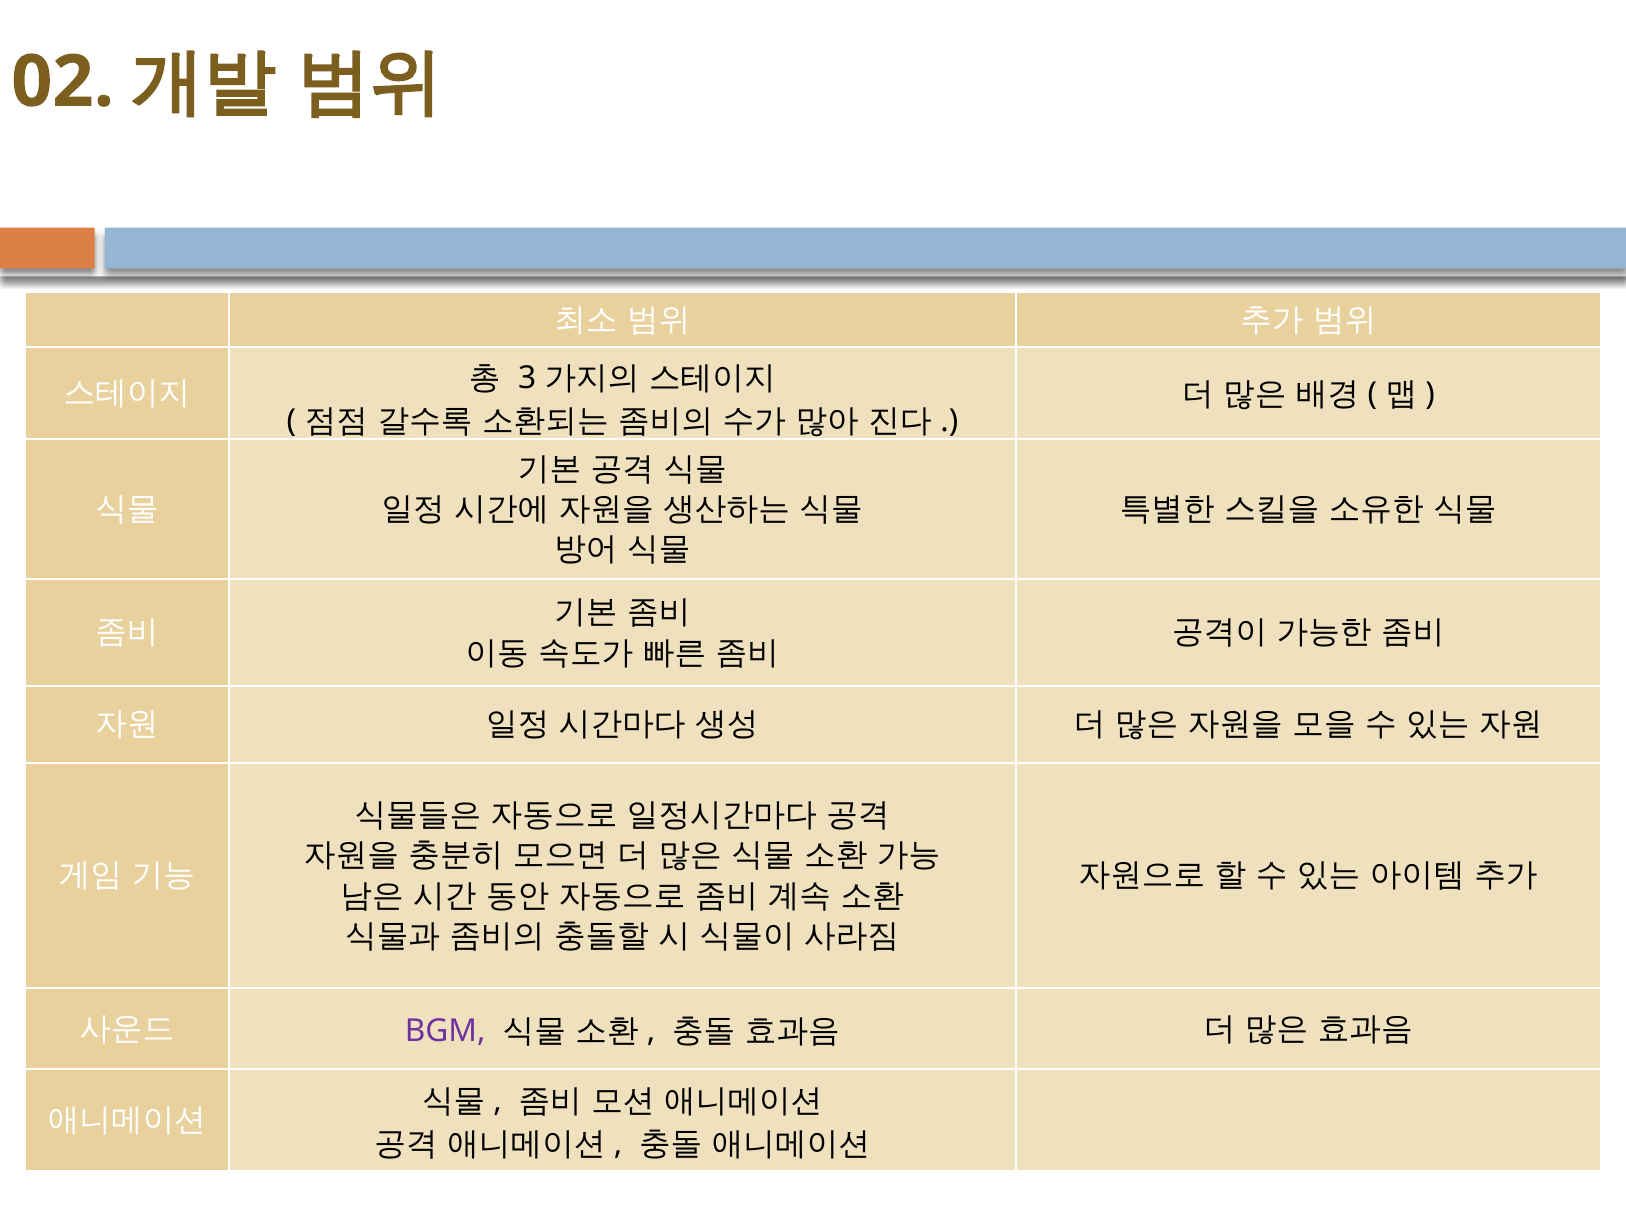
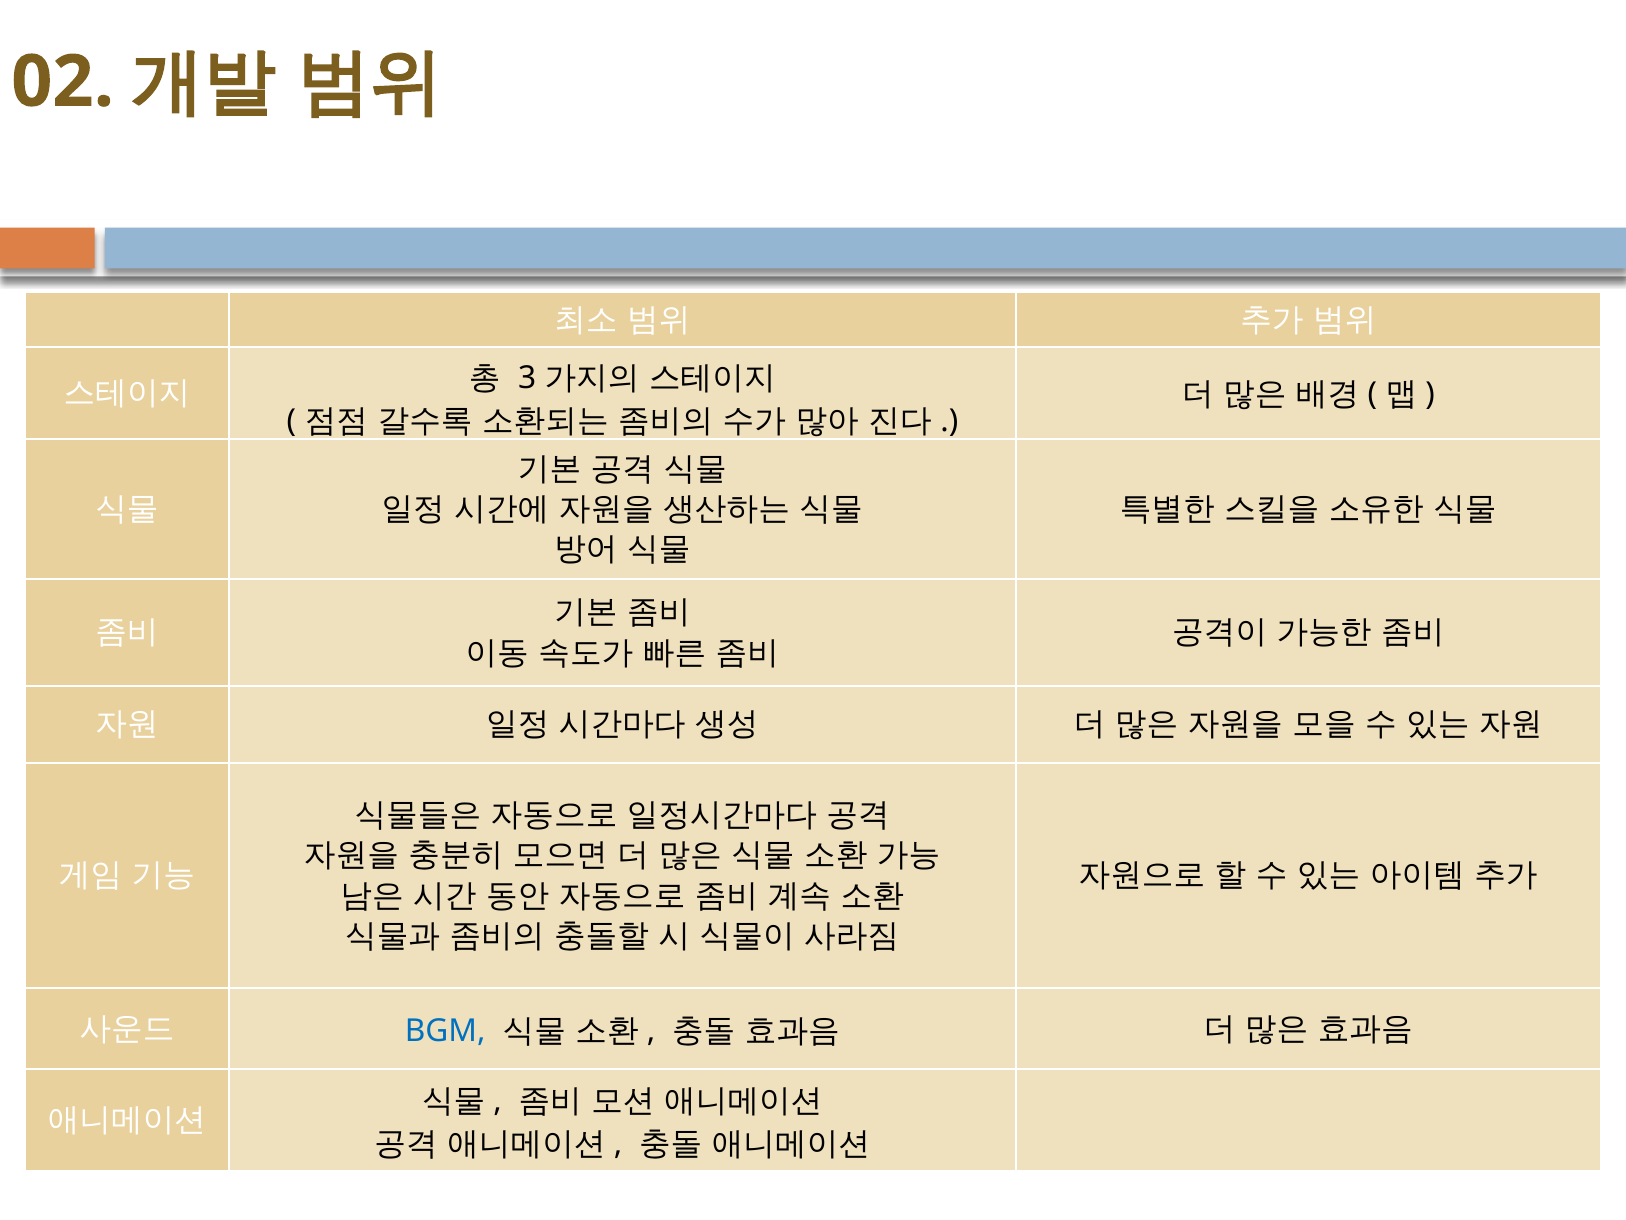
BGM colour: purple -> blue
